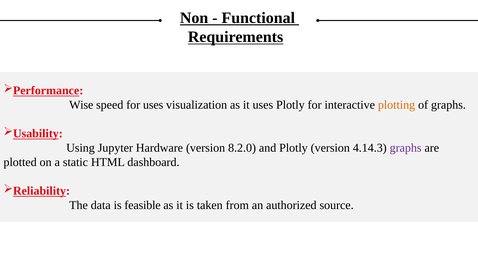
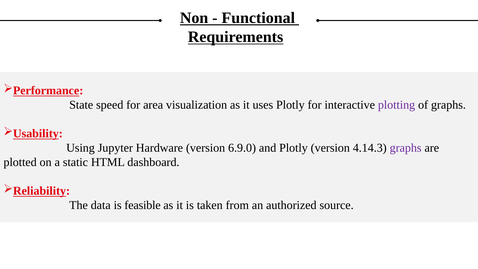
Wise: Wise -> State
for uses: uses -> area
plotting colour: orange -> purple
8.2.0: 8.2.0 -> 6.9.0
